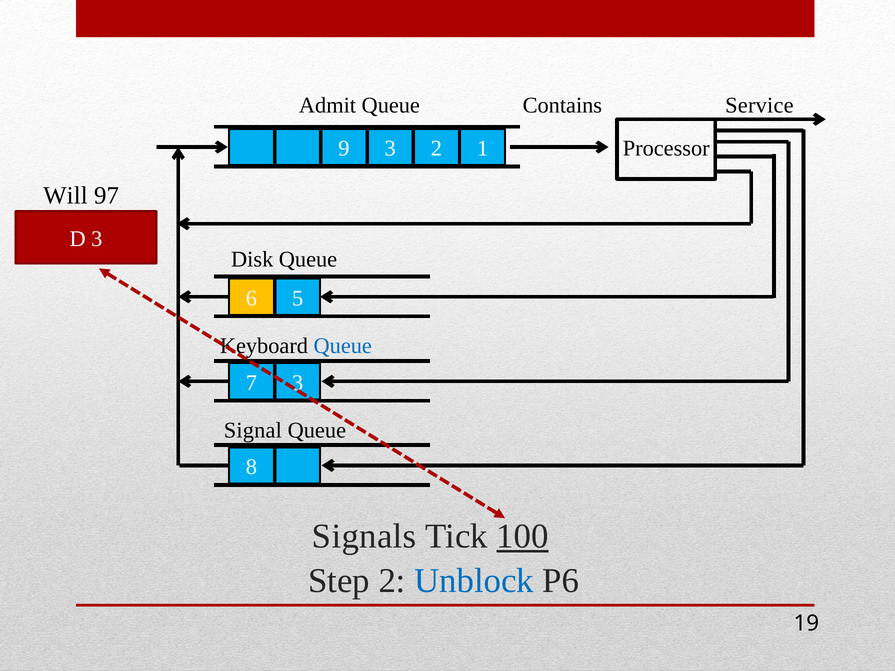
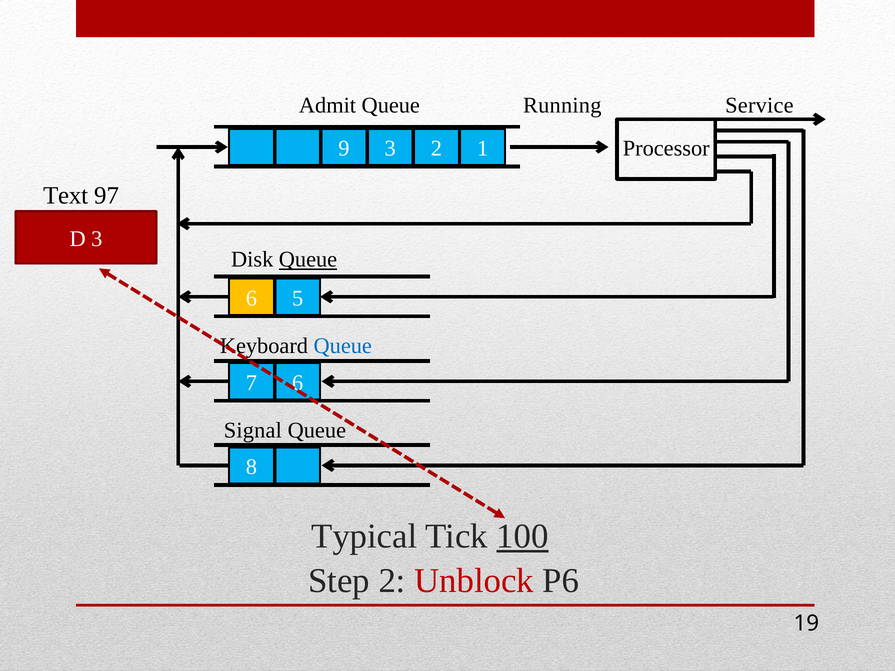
Contains: Contains -> Running
Will: Will -> Text
Queue at (308, 260) underline: none -> present
7 3: 3 -> 6
Signals: Signals -> Typical
Unblock colour: blue -> red
